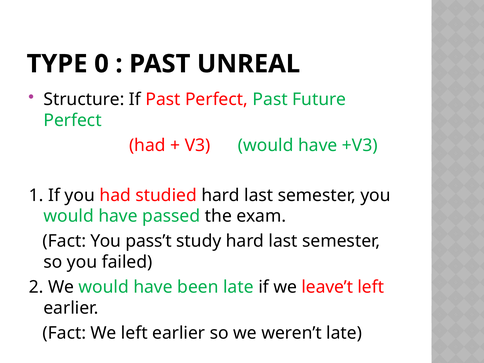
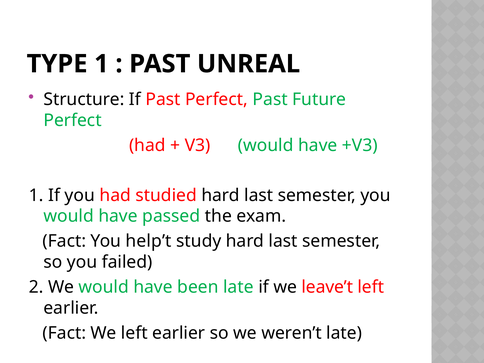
TYPE 0: 0 -> 1
pass’t: pass’t -> help’t
